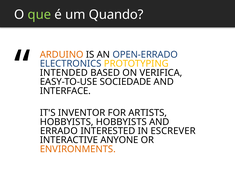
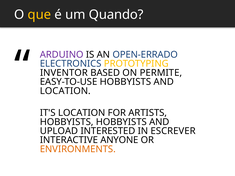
que colour: light green -> yellow
ARDUINO colour: orange -> purple
INTENDED: INTENDED -> INVENTOR
VERIFICA: VERIFICA -> PERMITE
EASY-TO-USE SOCIEDADE: SOCIEDADE -> HOBBYISTS
INTERFACE at (65, 91): INTERFACE -> LOCATION
IT'S INVENTOR: INVENTOR -> LOCATION
ERRADO: ERRADO -> UPLOAD
